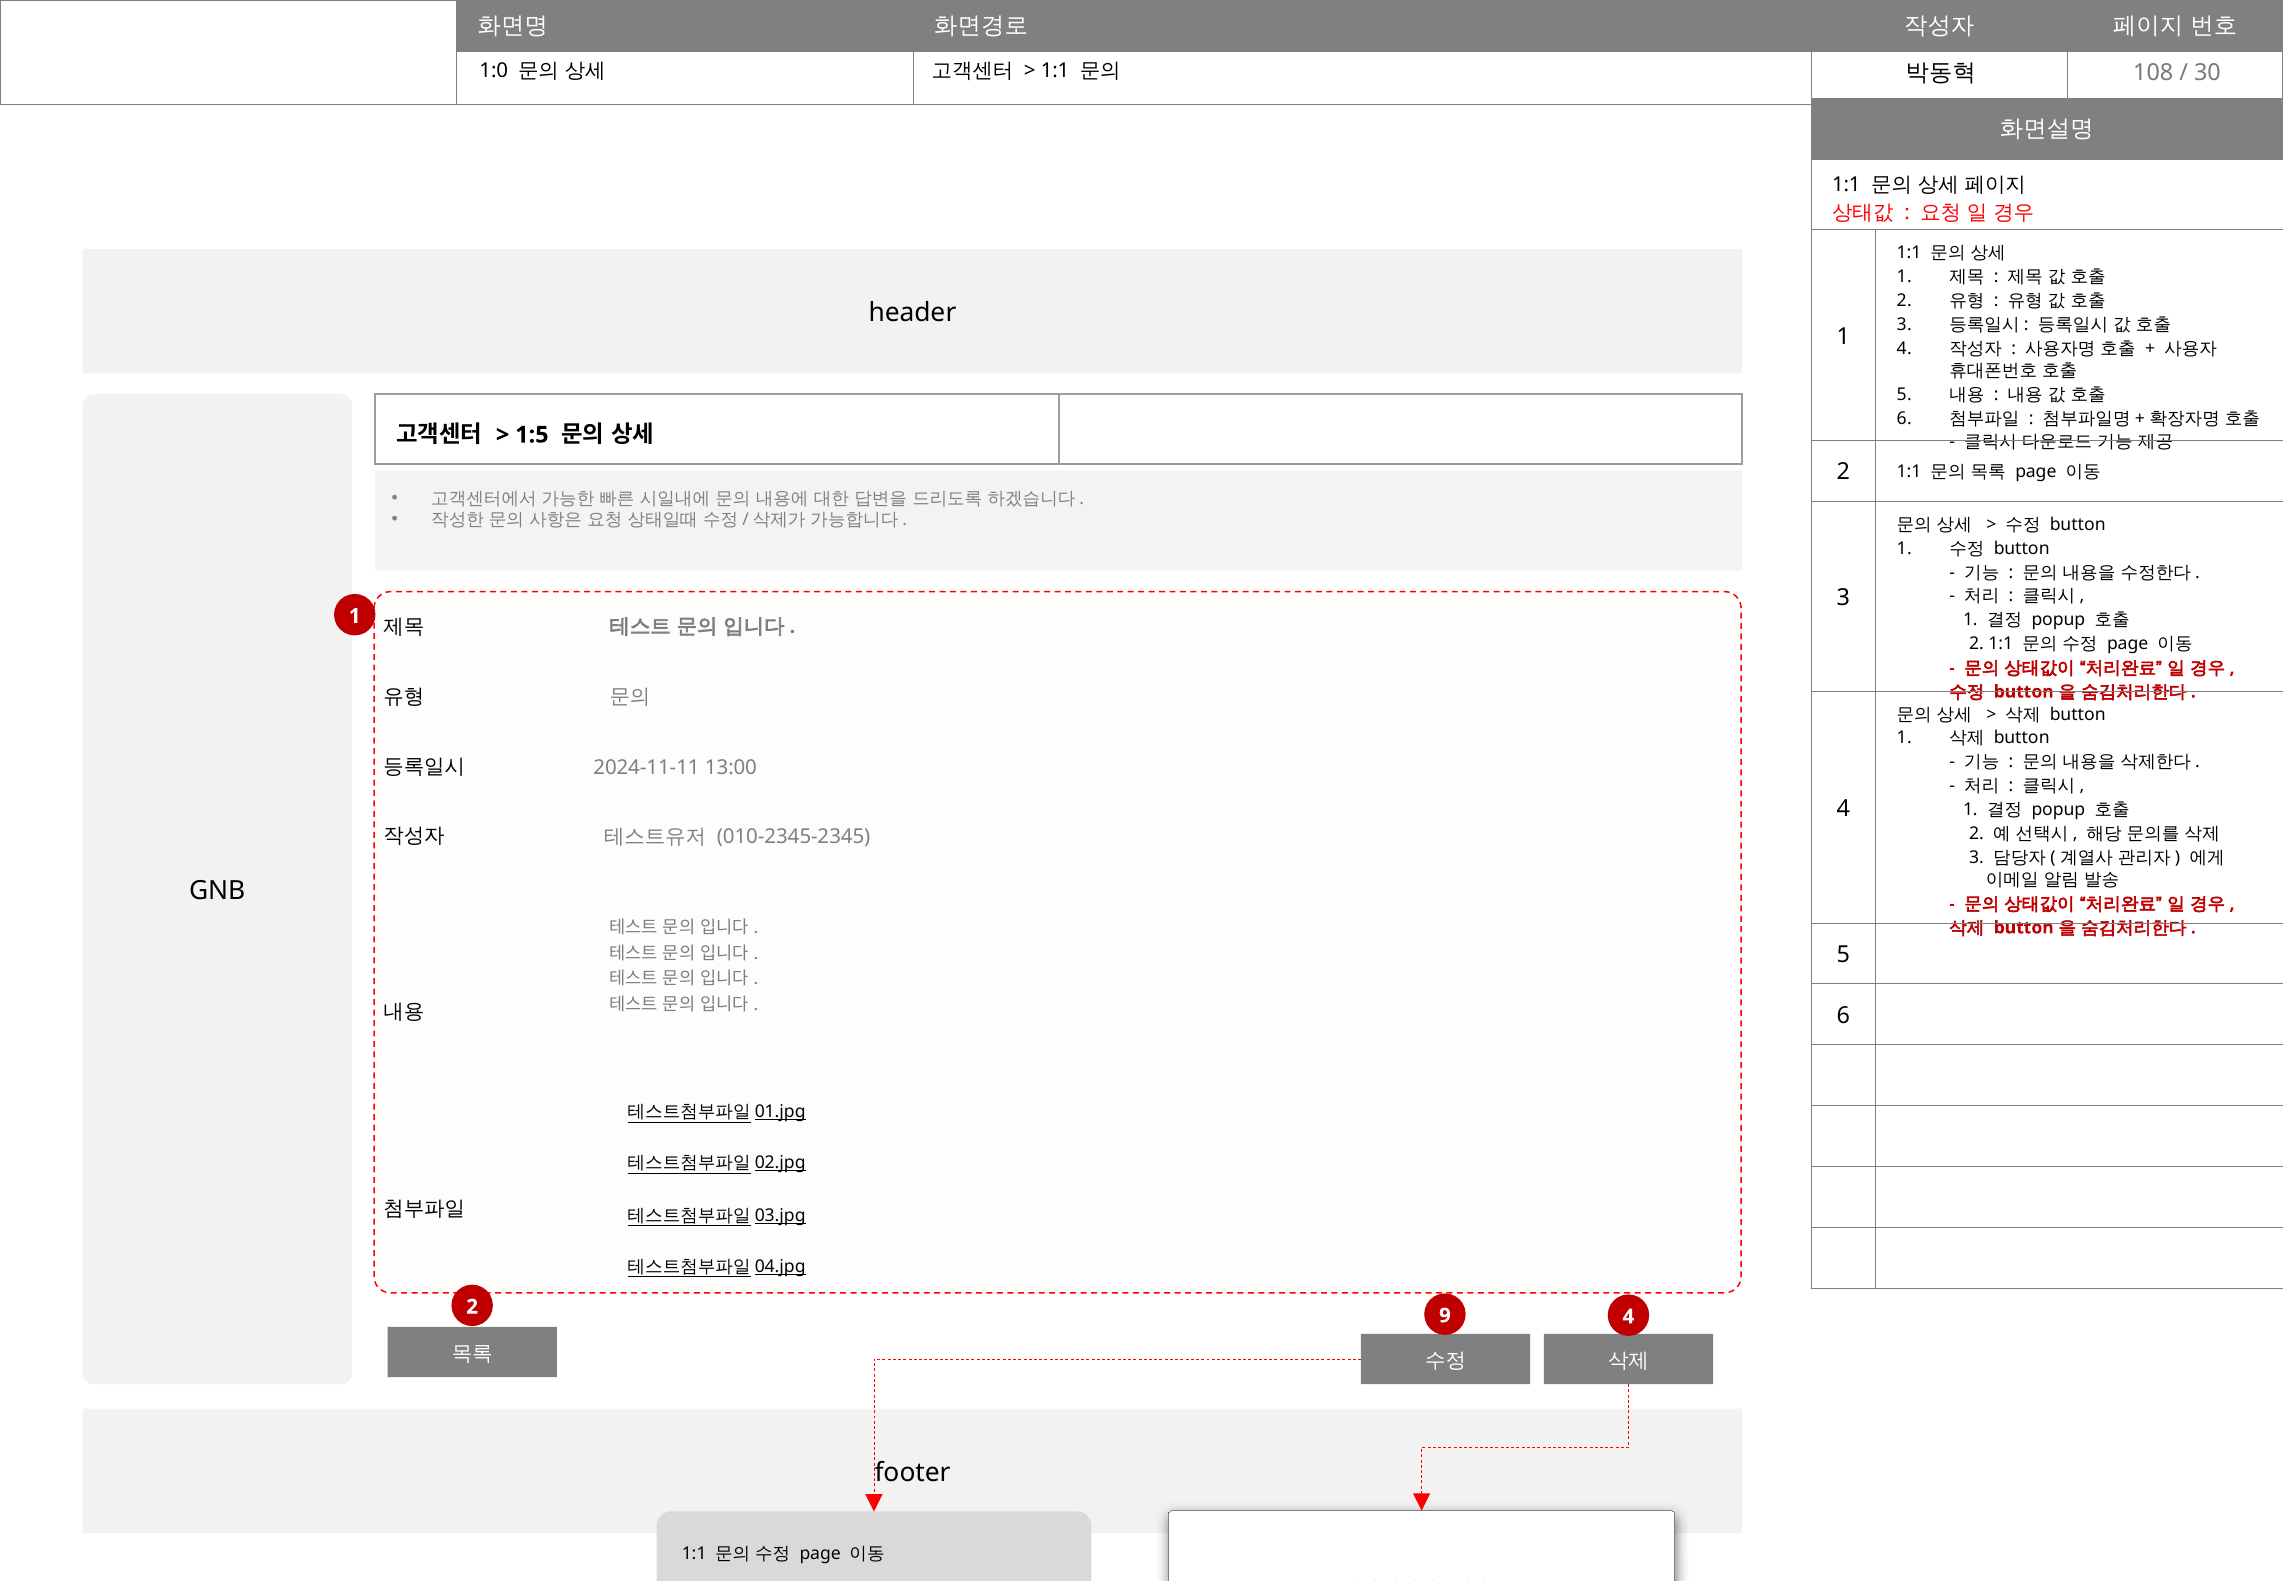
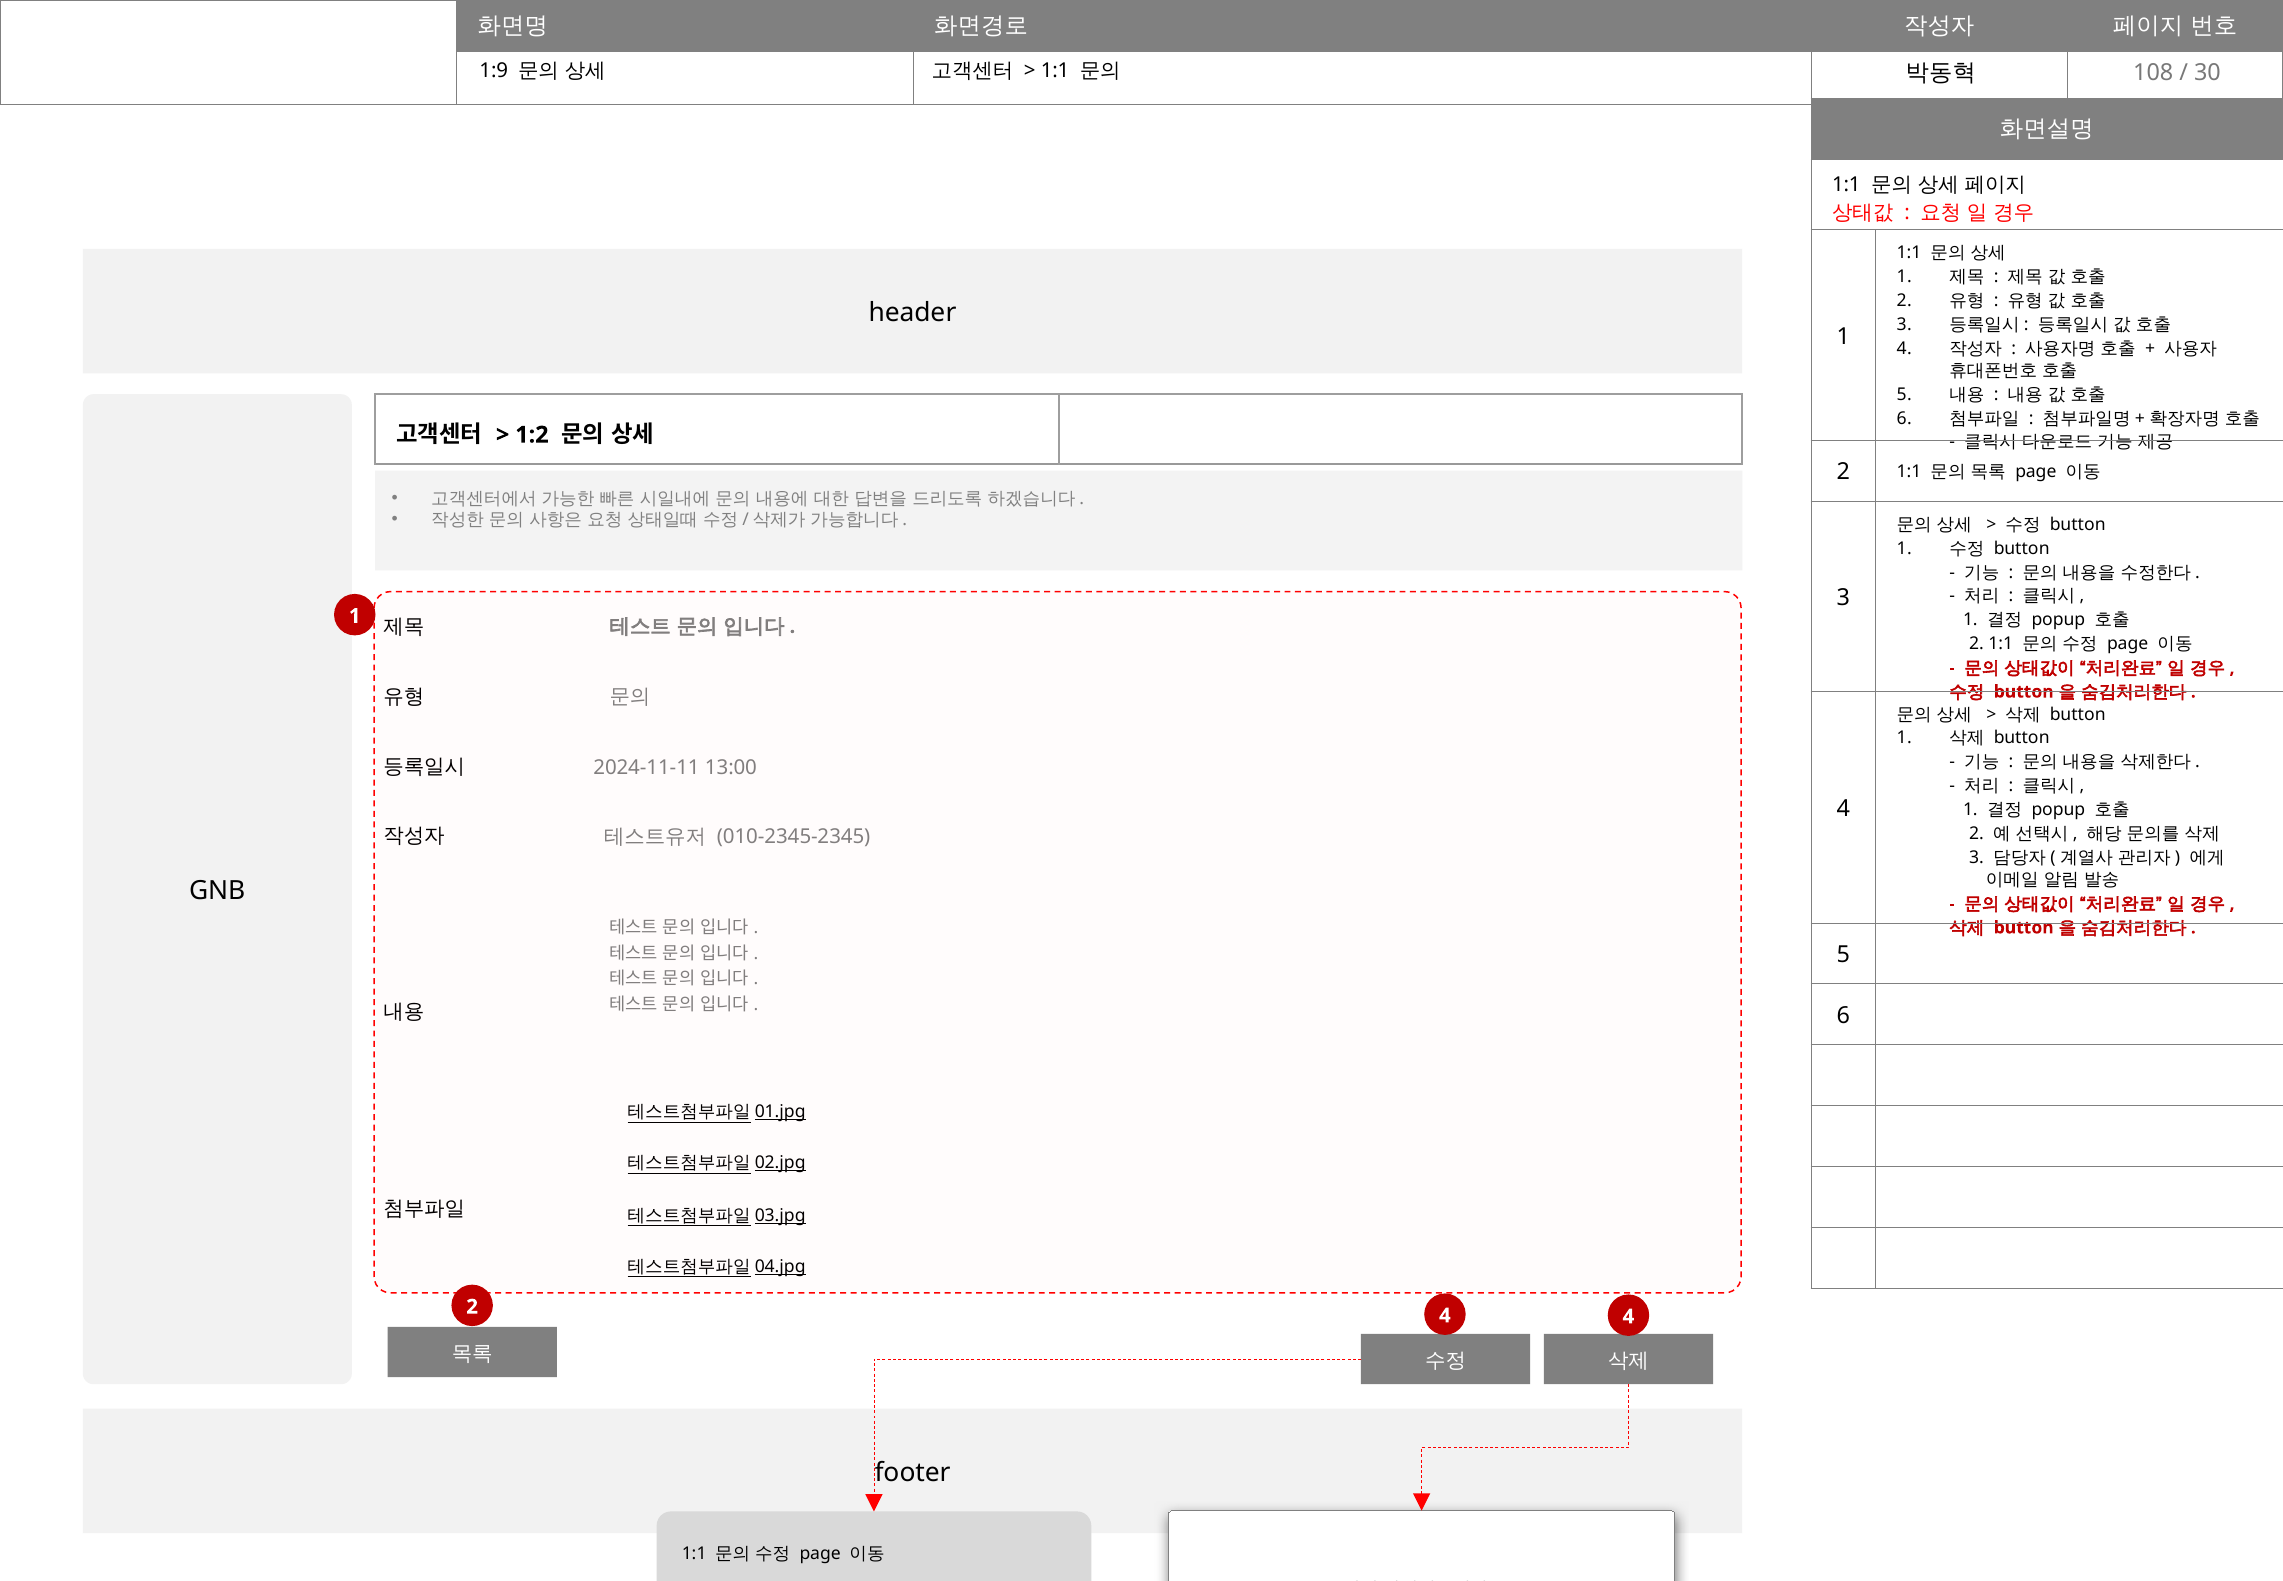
1:0: 1:0 -> 1:9
1:5: 1:5 -> 1:2
2 9: 9 -> 4
